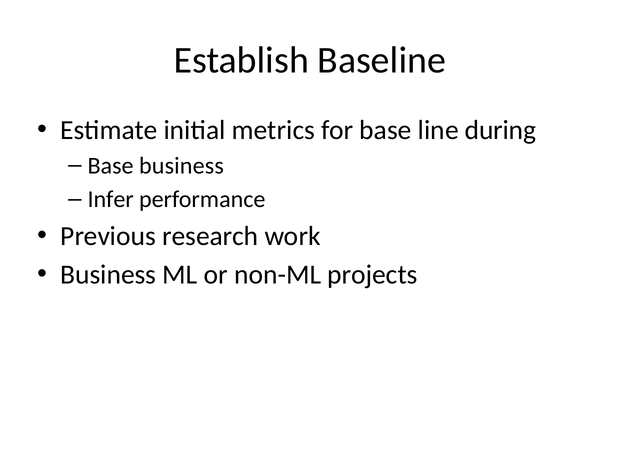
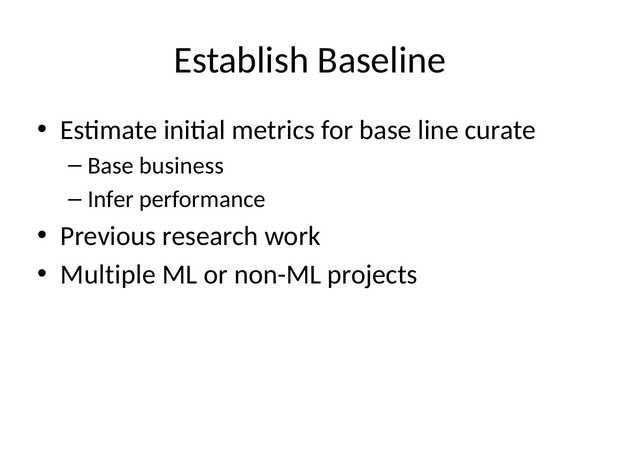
during: during -> curate
Business at (108, 275): Business -> Multiple
